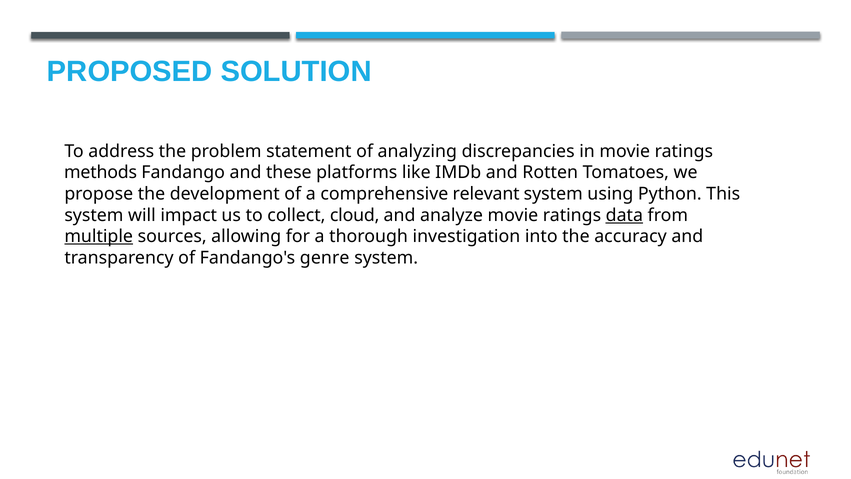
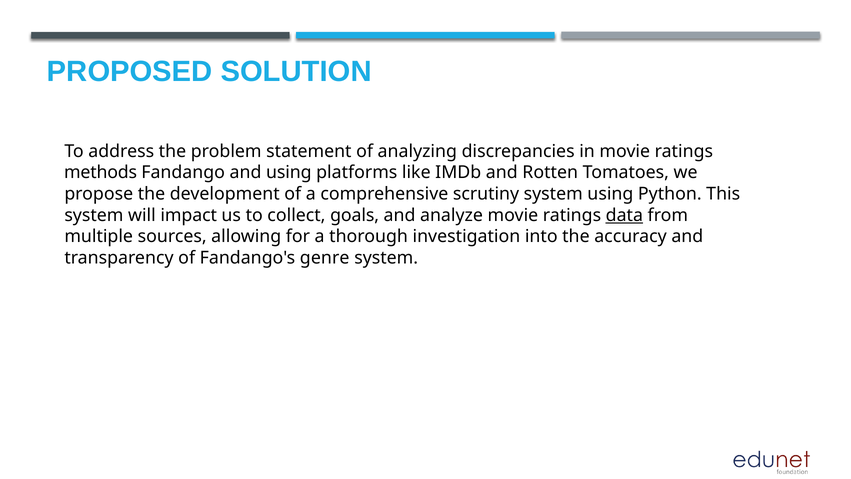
and these: these -> using
relevant: relevant -> scrutiny
cloud: cloud -> goals
multiple underline: present -> none
